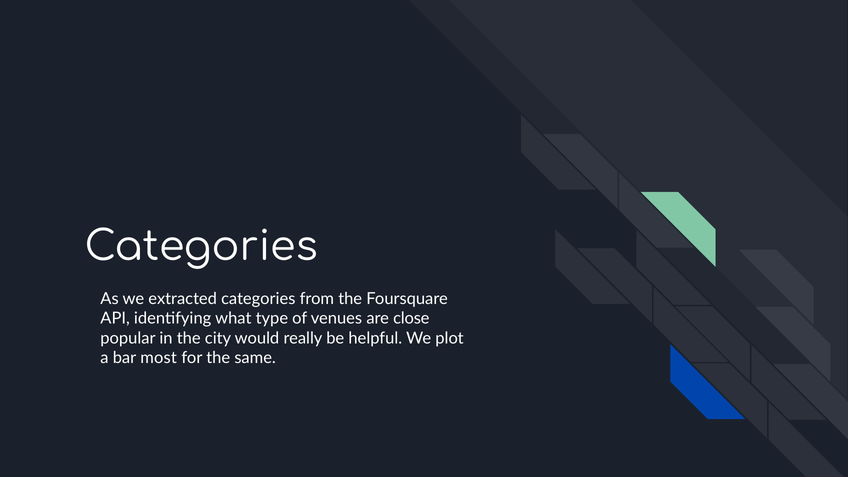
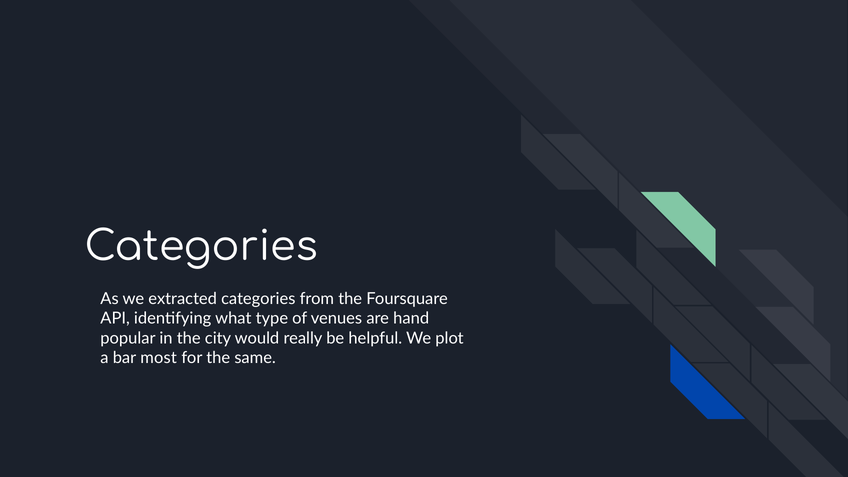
close: close -> hand
